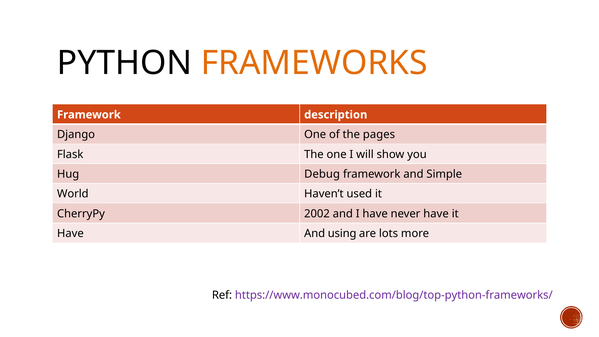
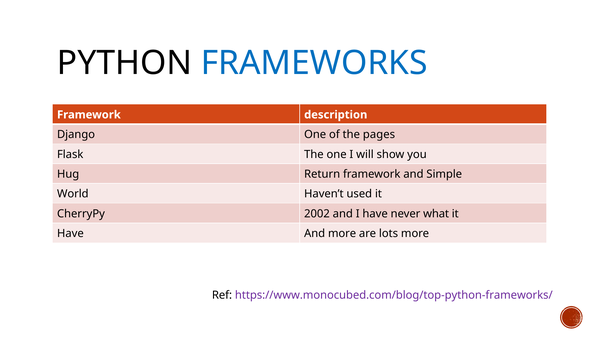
FRAMEWORKS colour: orange -> blue
Debug: Debug -> Return
never have: have -> what
And using: using -> more
